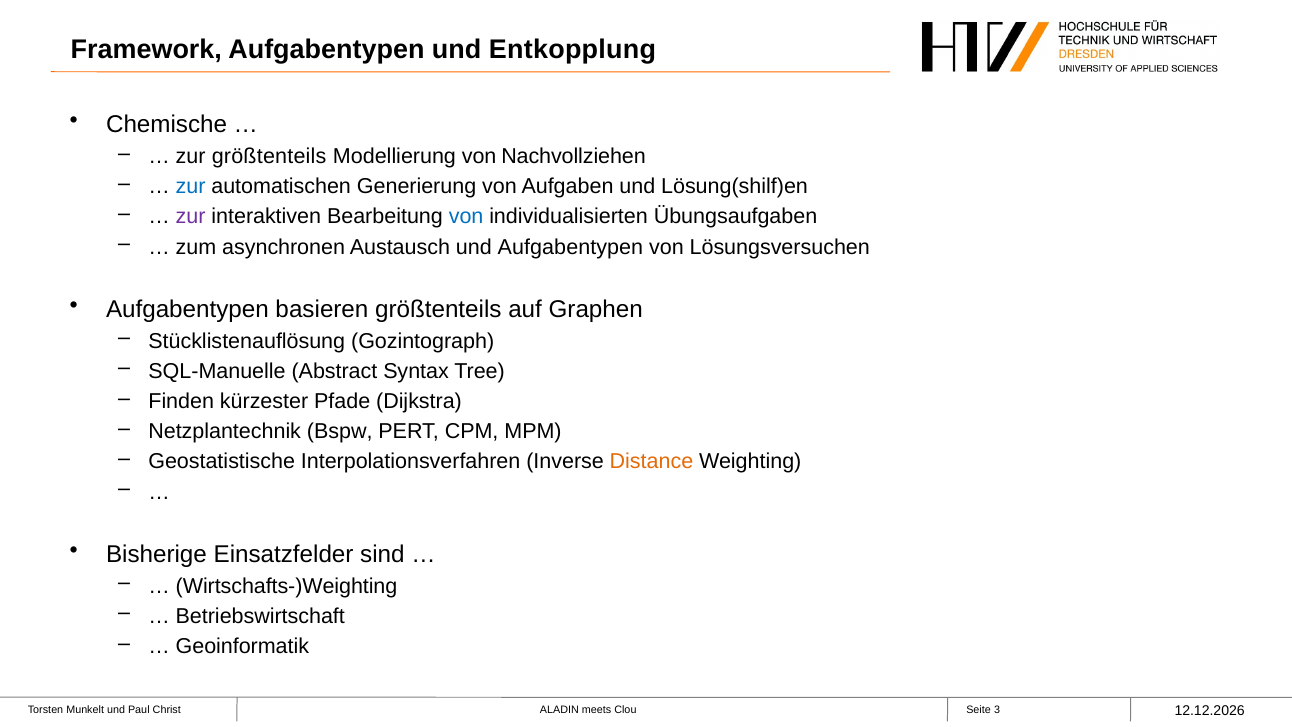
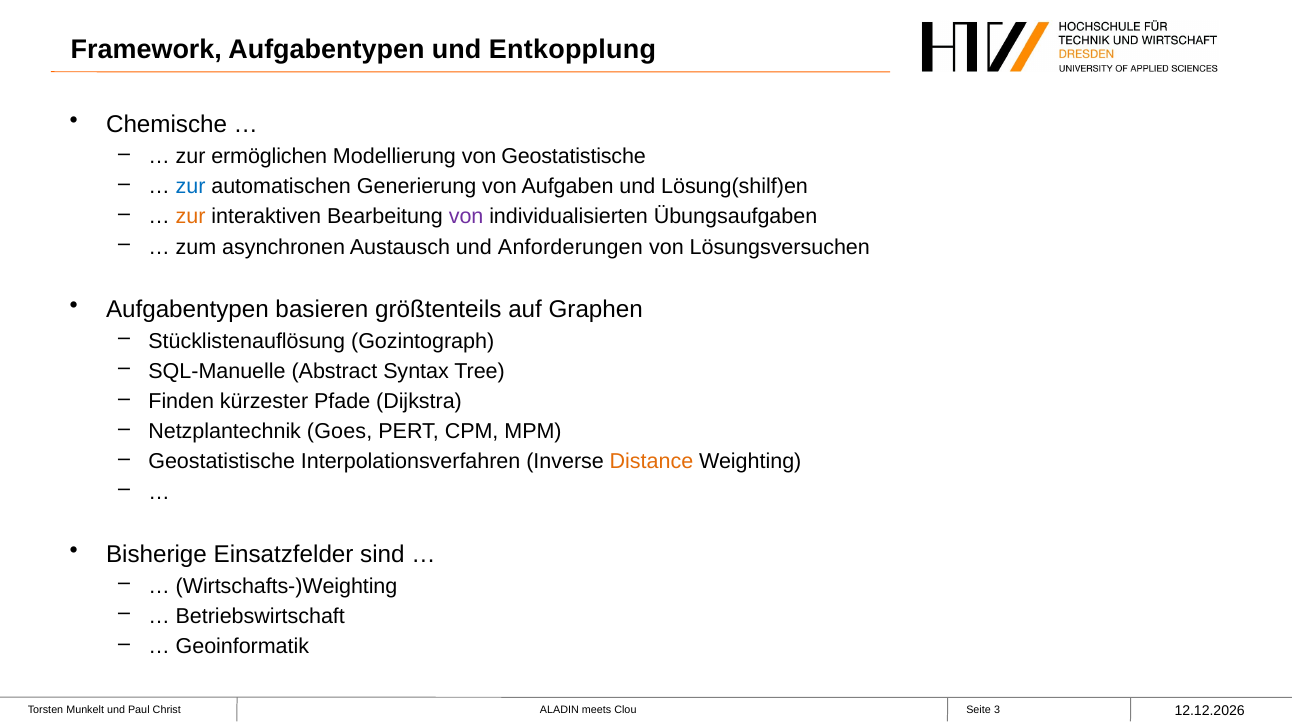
zur größtenteils: größtenteils -> ermöglichen
von Nachvollziehen: Nachvollziehen -> Geostatistische
zur at (191, 217) colour: purple -> orange
von at (466, 217) colour: blue -> purple
und Aufgabentypen: Aufgabentypen -> Anforderungen
Bspw: Bspw -> Goes
